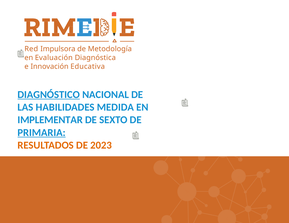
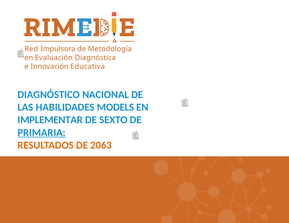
DIAGNÓSTICO underline: present -> none
MEDIDA: MEDIDA -> MODELS
2023: 2023 -> 2063
